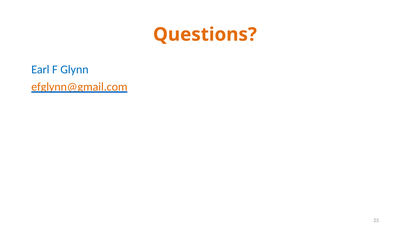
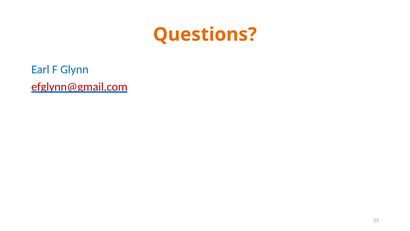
efglynn@gmail.com colour: orange -> red
